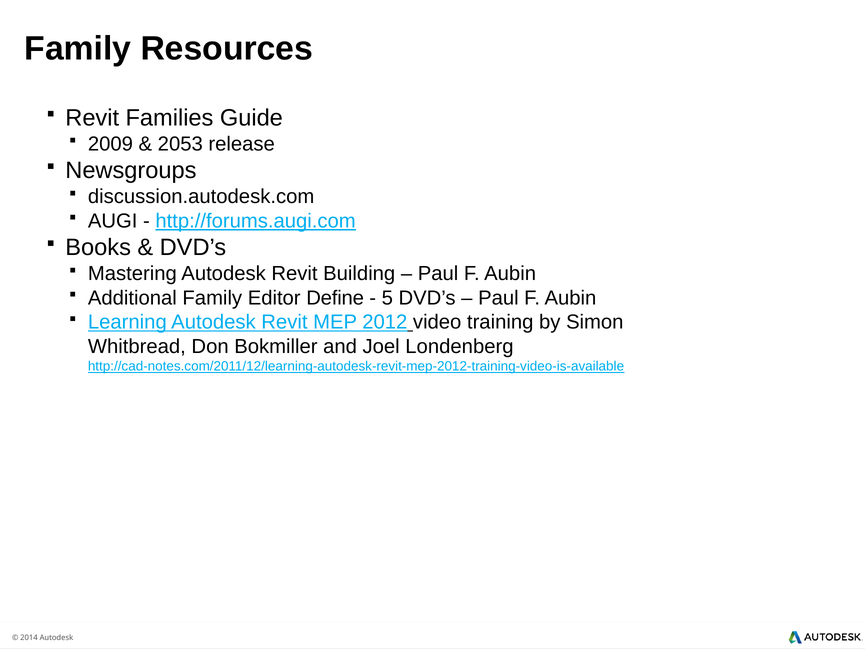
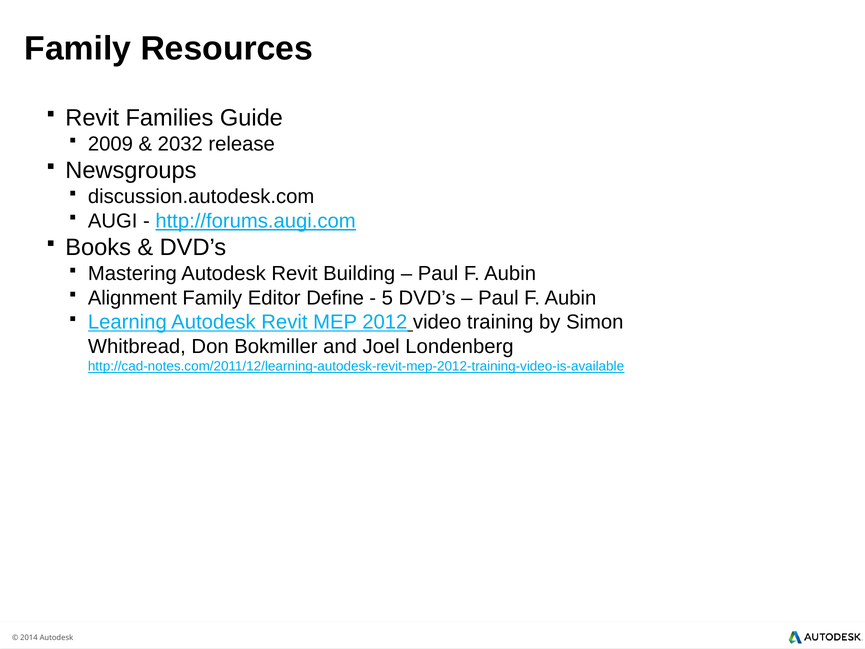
2053: 2053 -> 2032
Additional: Additional -> Alignment
